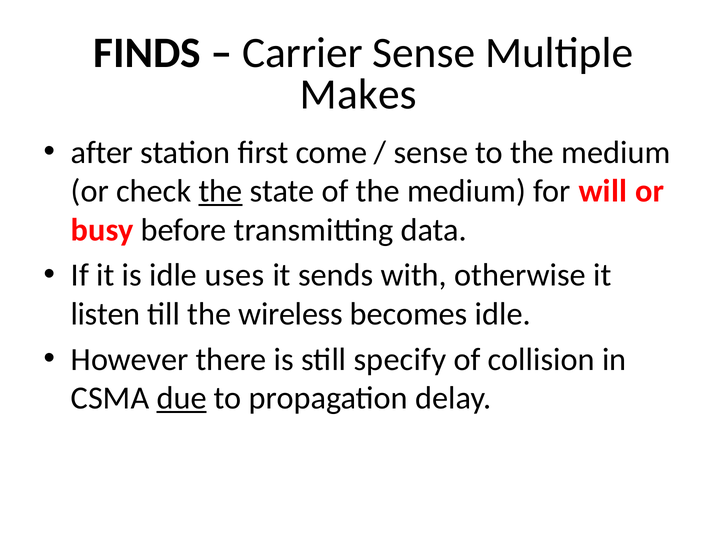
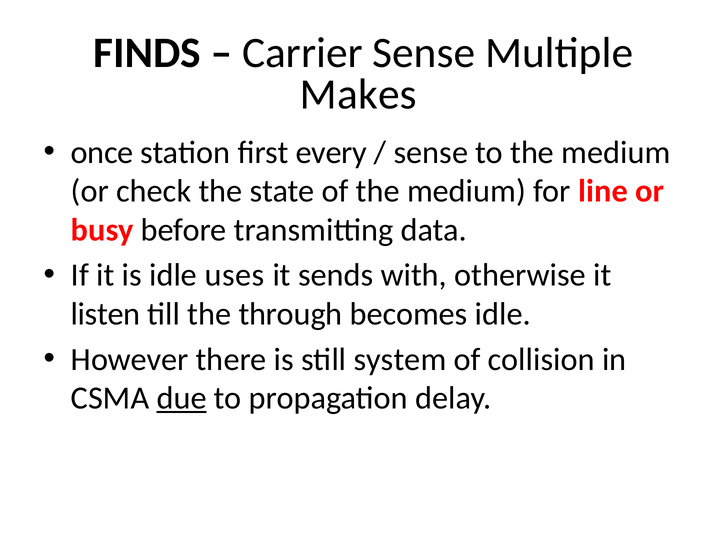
after: after -> once
come: come -> every
the at (220, 191) underline: present -> none
will: will -> line
wireless: wireless -> through
specify: specify -> system
